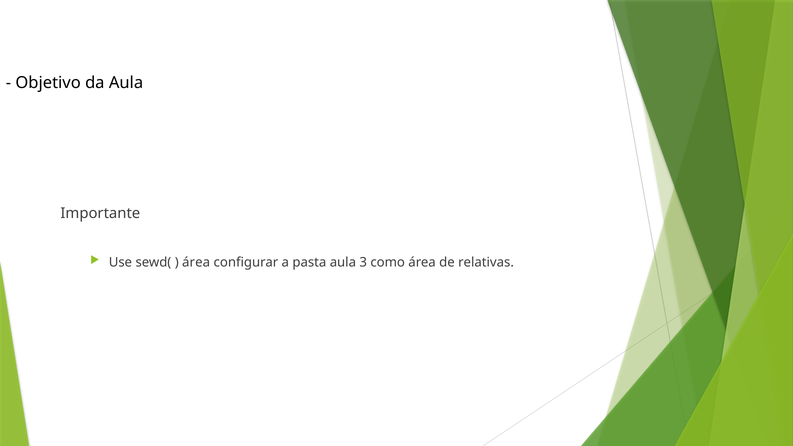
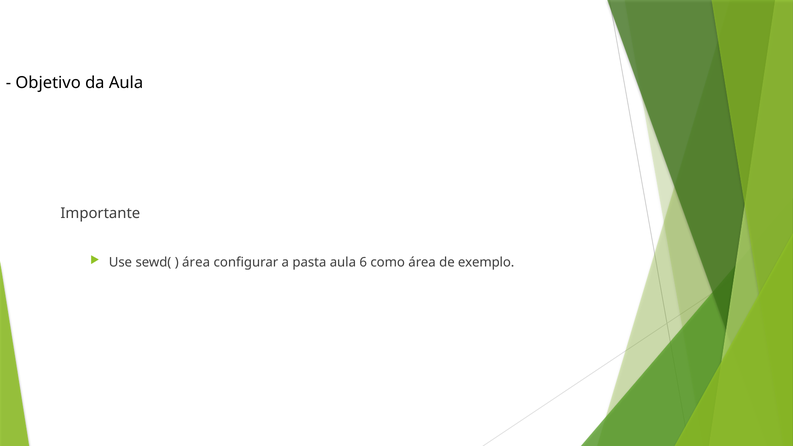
3: 3 -> 6
relativas: relativas -> exemplo
